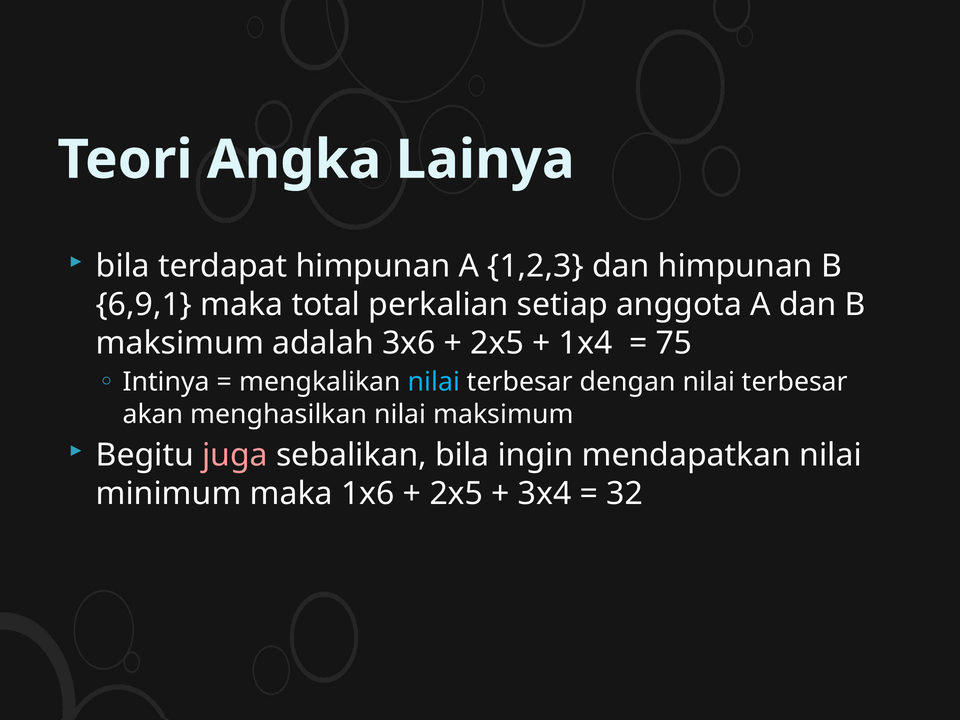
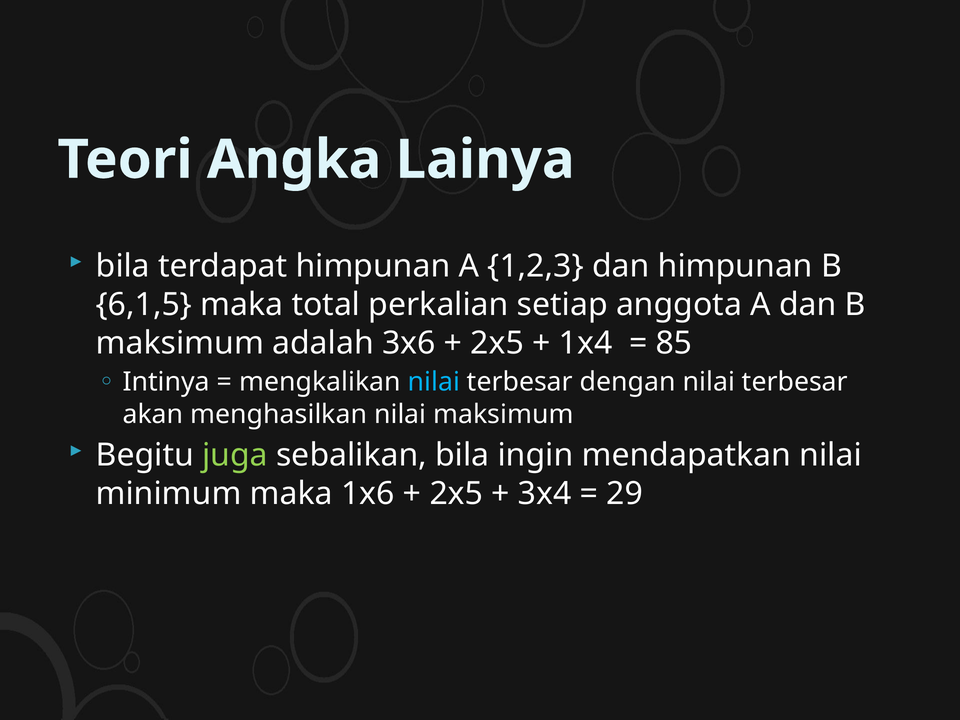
6,9,1: 6,9,1 -> 6,1,5
75: 75 -> 85
juga colour: pink -> light green
32: 32 -> 29
